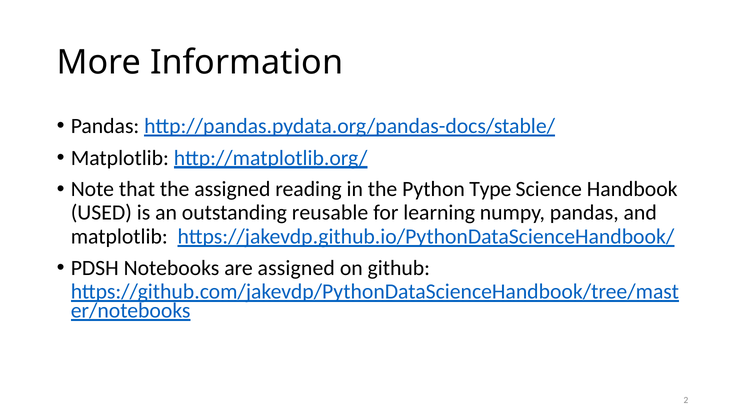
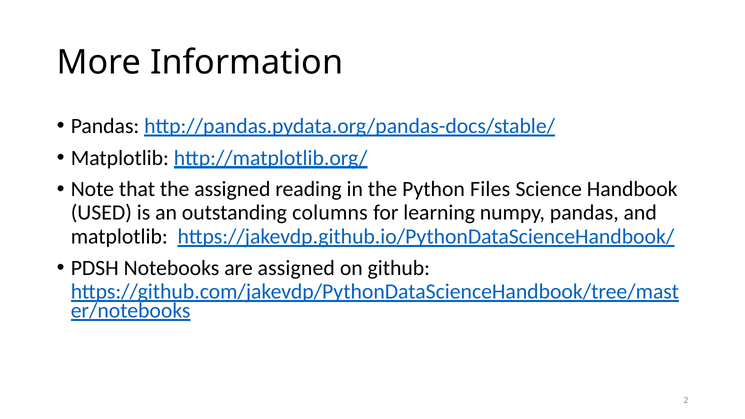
Type: Type -> Files
reusable: reusable -> columns
